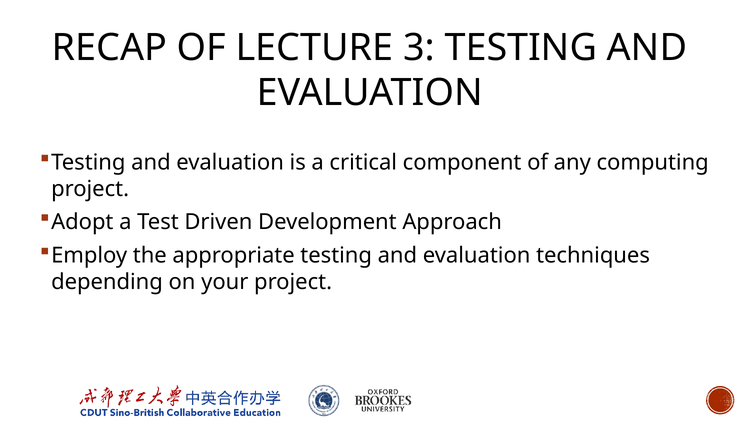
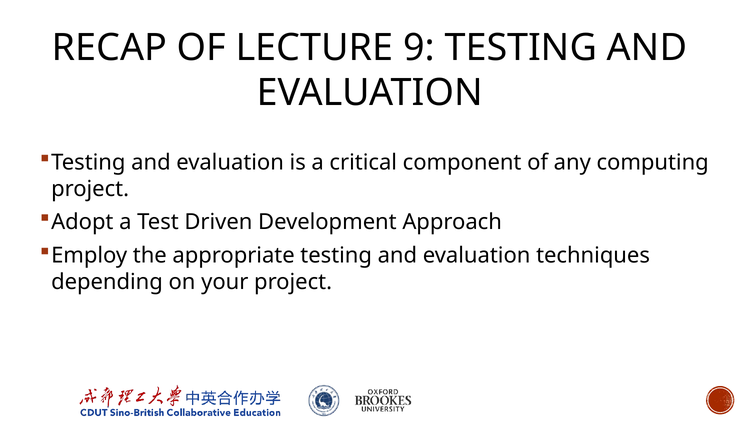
3: 3 -> 9
